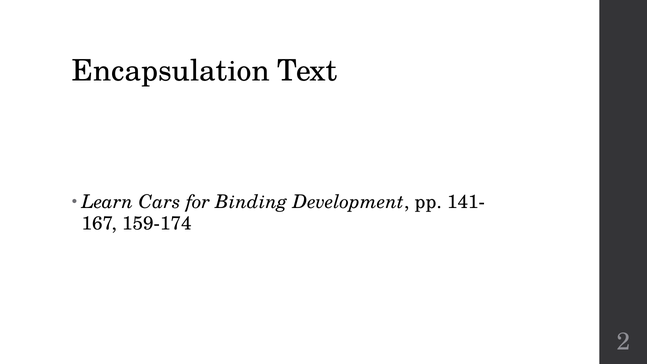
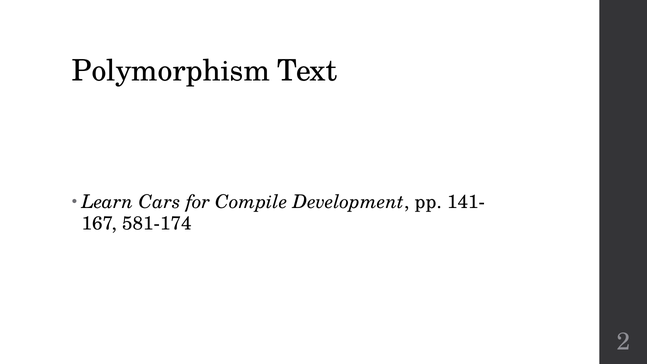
Encapsulation: Encapsulation -> Polymorphism
Binding: Binding -> Compile
159-174: 159-174 -> 581-174
